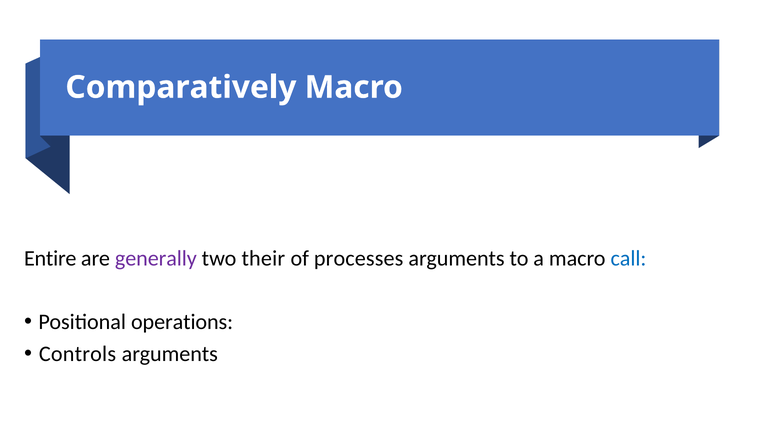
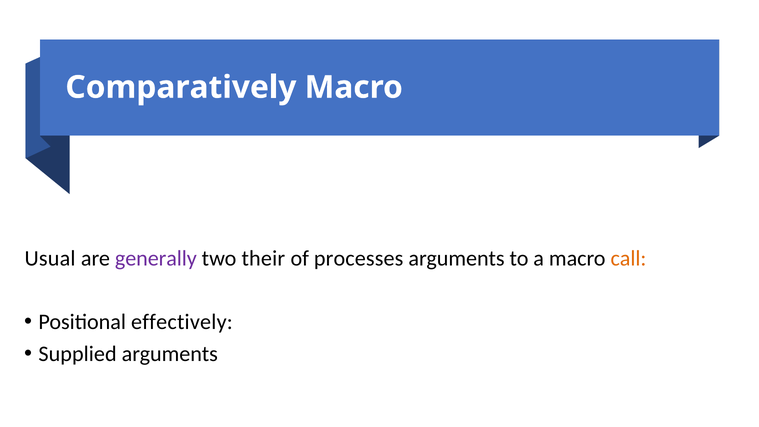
Entire: Entire -> Usual
call colour: blue -> orange
operations: operations -> effectively
Controls: Controls -> Supplied
